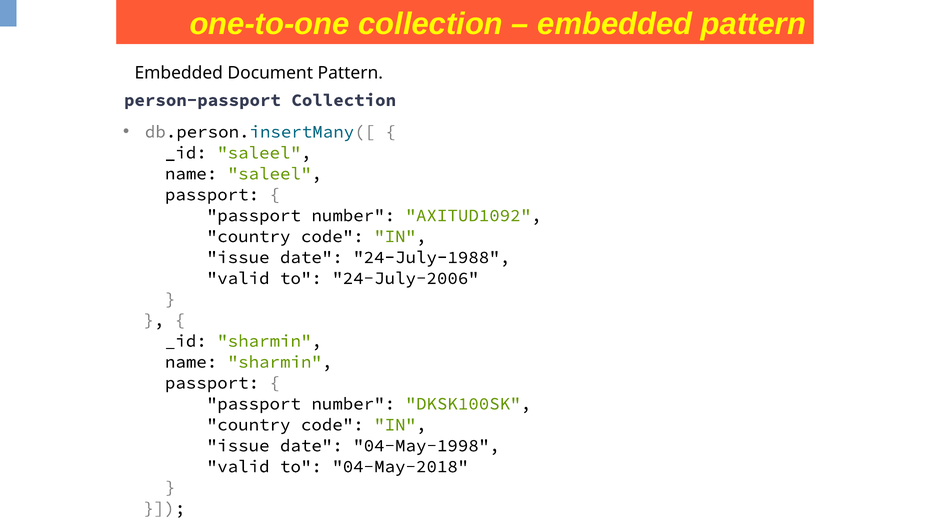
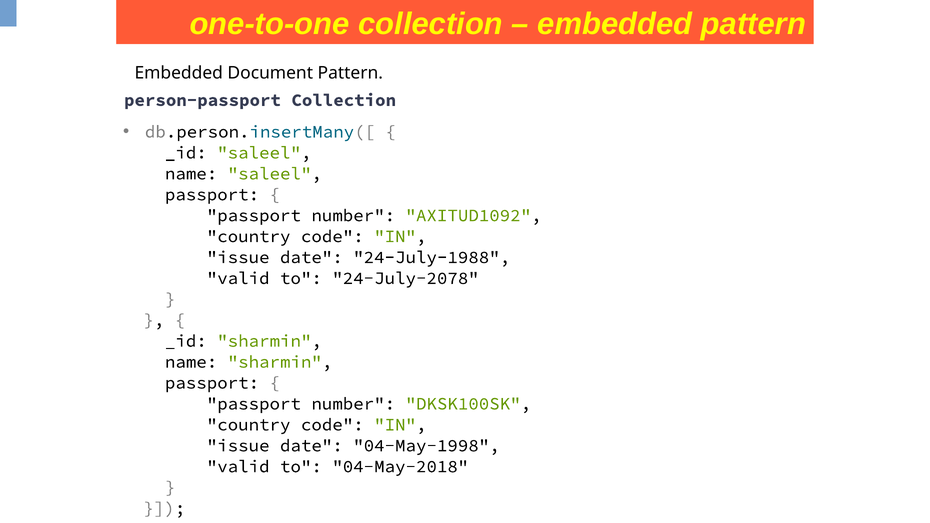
24-July-2006: 24-July-2006 -> 24-July-2078
